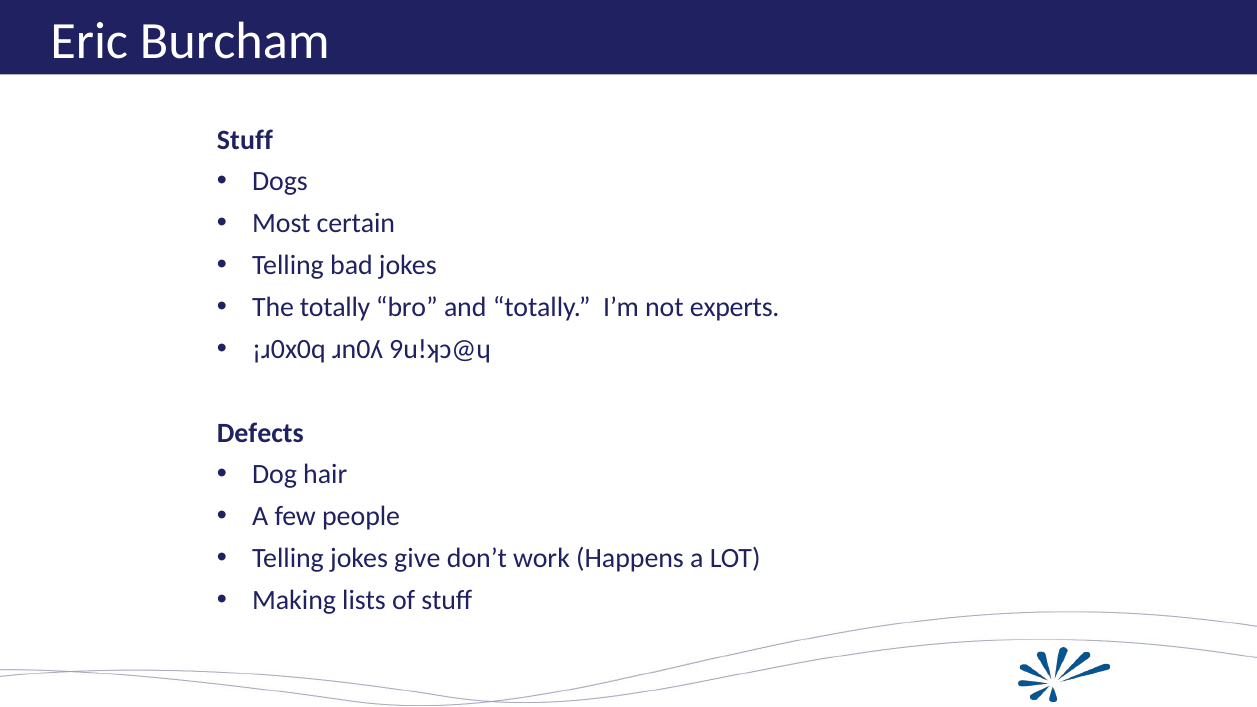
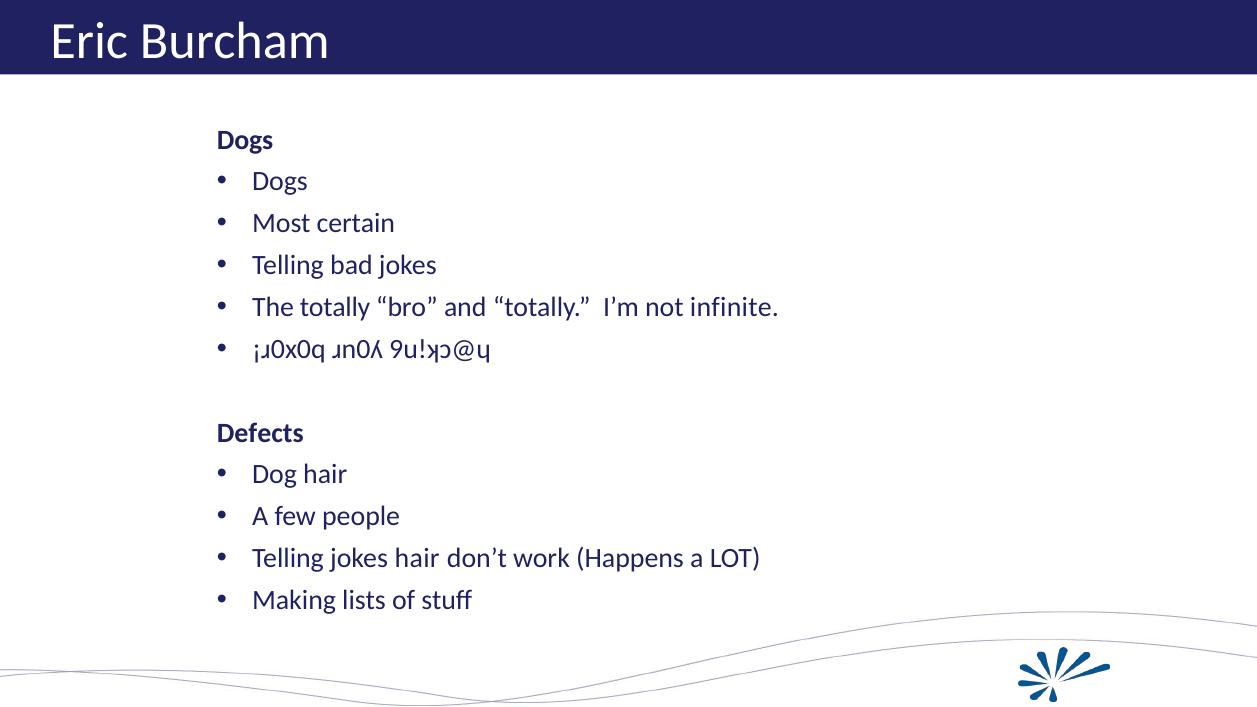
Stuff at (245, 140): Stuff -> Dogs
experts: experts -> infinite
jokes give: give -> hair
